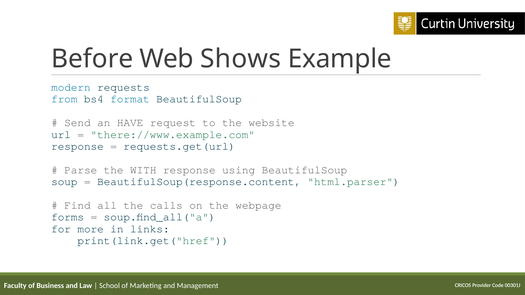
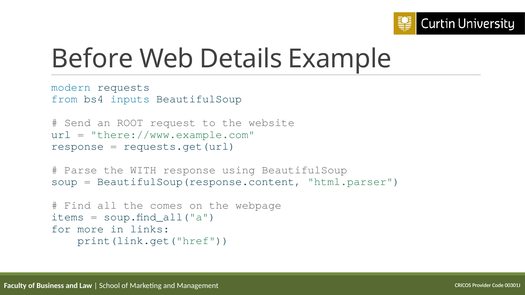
Shows: Shows -> Details
format: format -> inputs
HAVE: HAVE -> ROOT
calls: calls -> comes
forms: forms -> items
